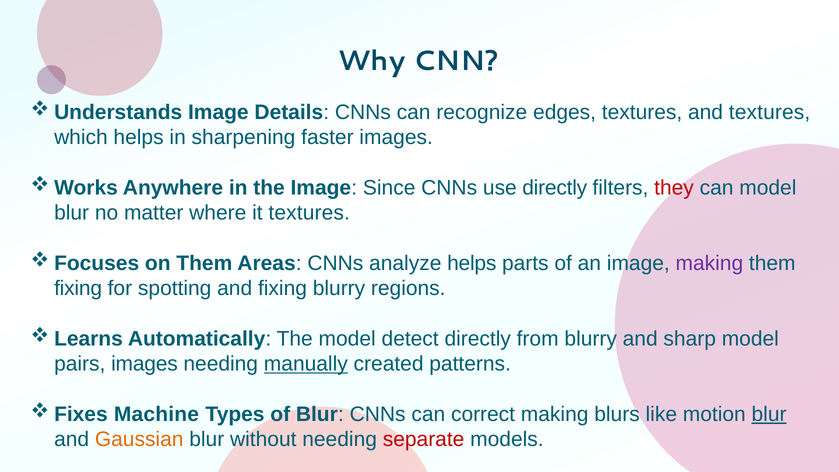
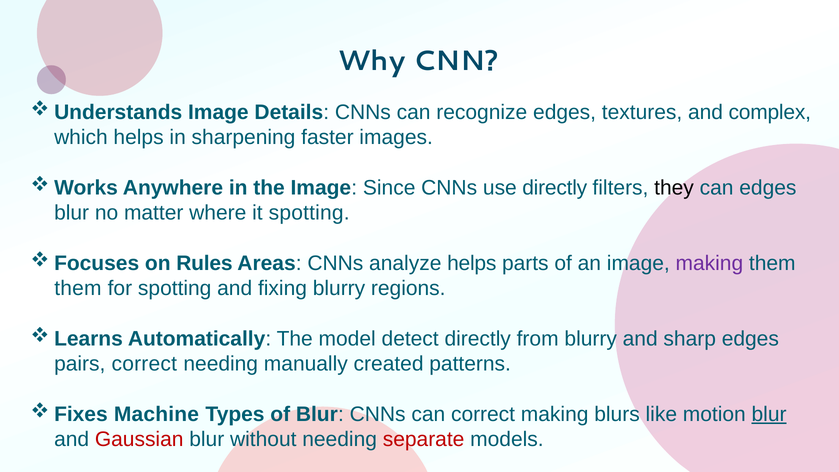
and textures: textures -> complex
they colour: red -> black
can model: model -> edges
it textures: textures -> spotting
on Them: Them -> Rules
fixing at (78, 288): fixing -> them
sharp model: model -> edges
pairs images: images -> correct
manually underline: present -> none
Gaussian colour: orange -> red
